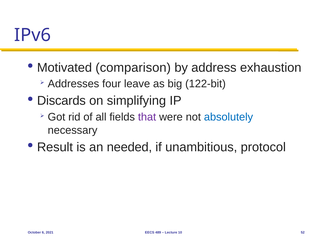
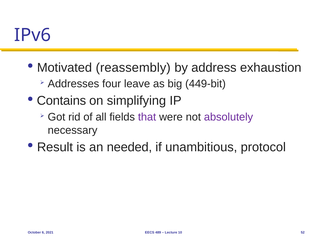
comparison: comparison -> reassembly
122-bit: 122-bit -> 449-bit
Discards: Discards -> Contains
absolutely colour: blue -> purple
